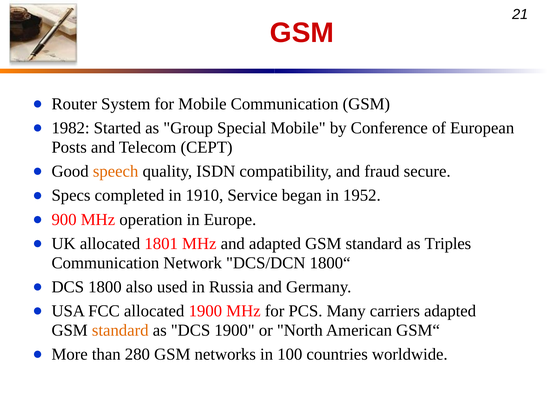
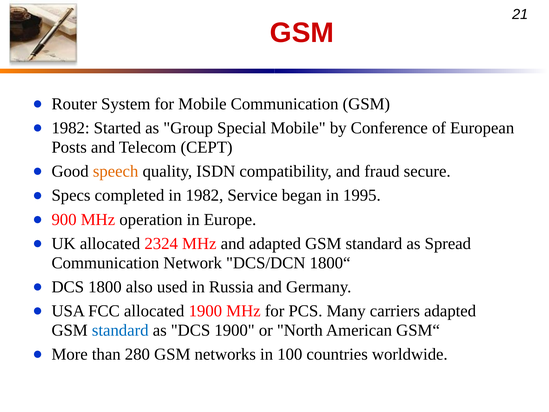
in 1910: 1910 -> 1982
1952: 1952 -> 1995
1801: 1801 -> 2324
Triples: Triples -> Spread
standard at (120, 330) colour: orange -> blue
